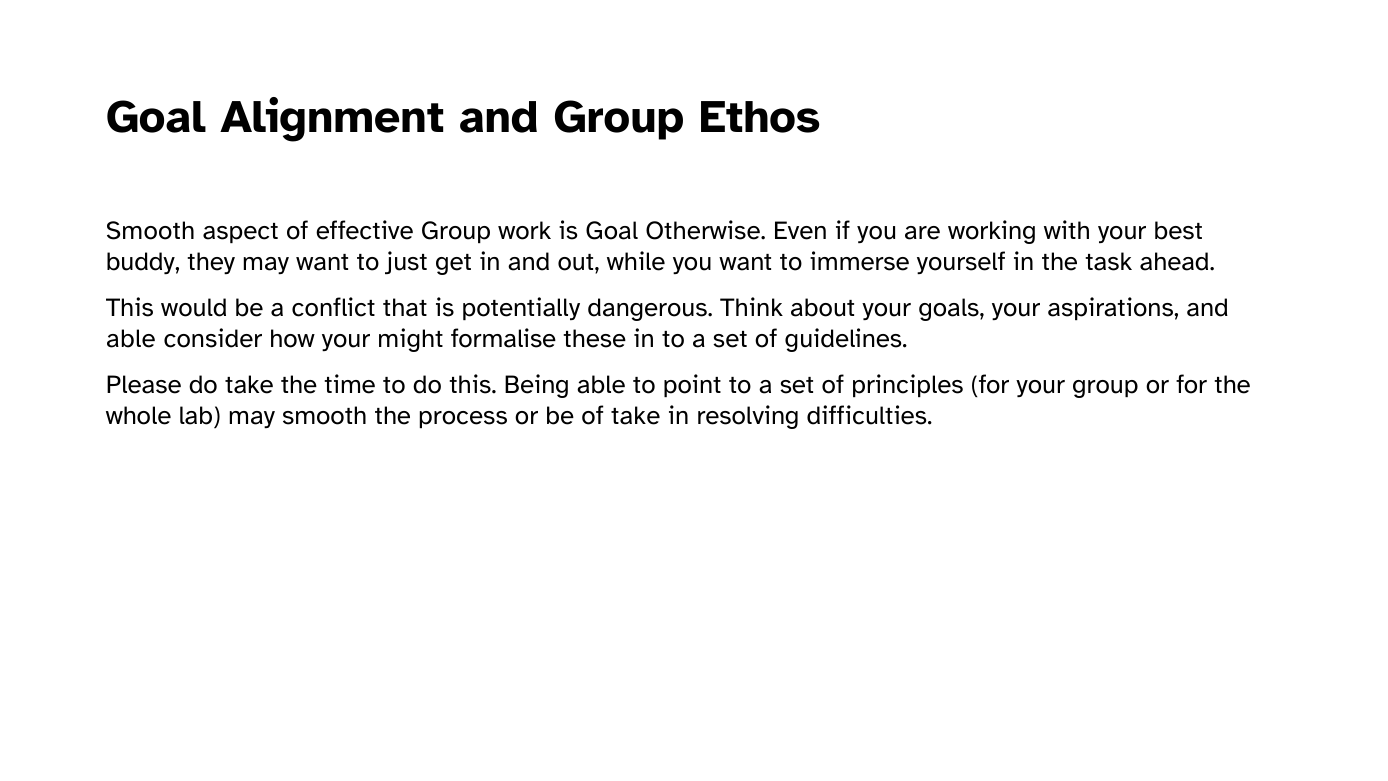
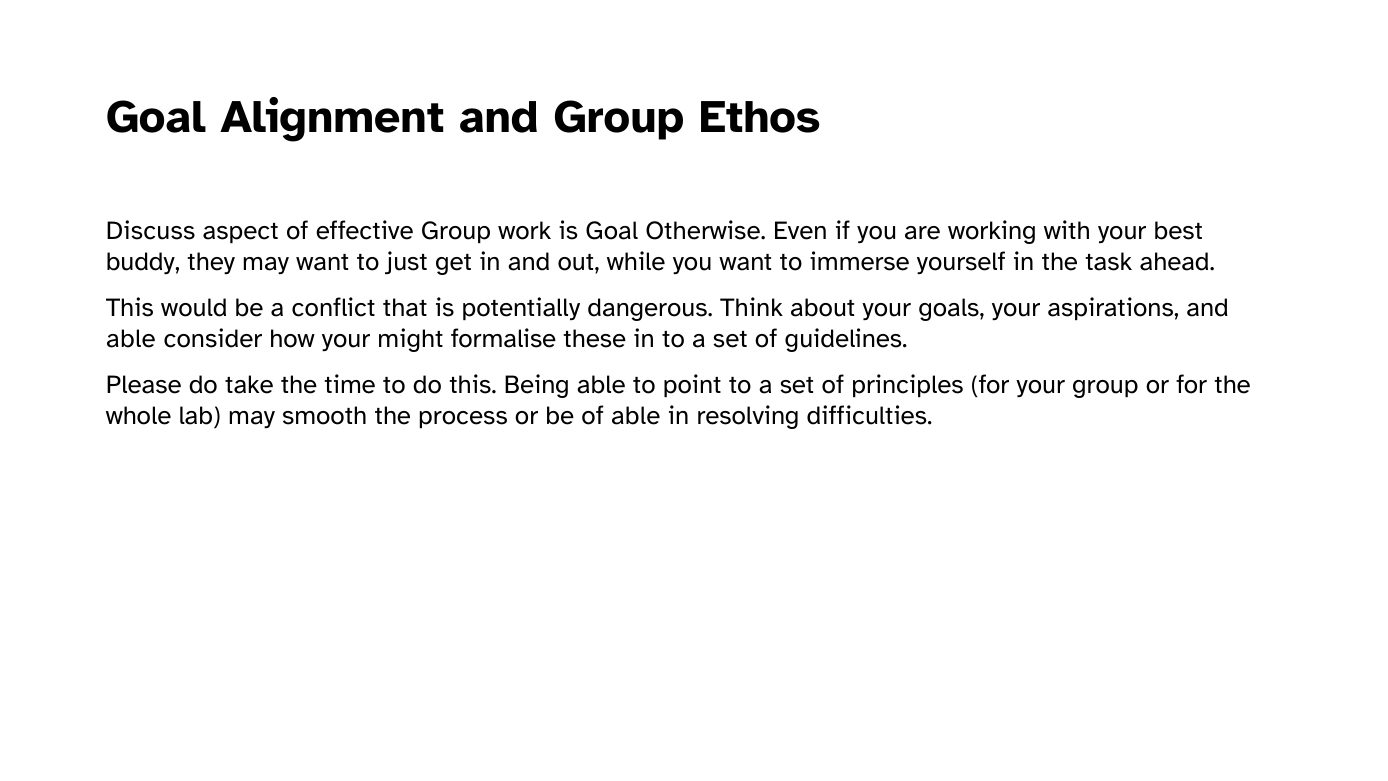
Smooth at (151, 230): Smooth -> Discuss
of take: take -> able
